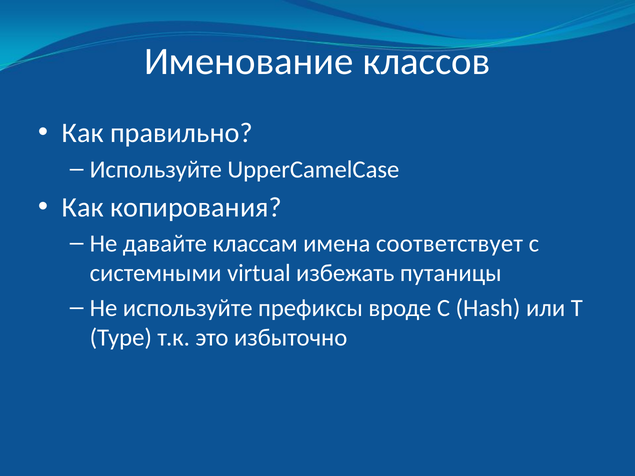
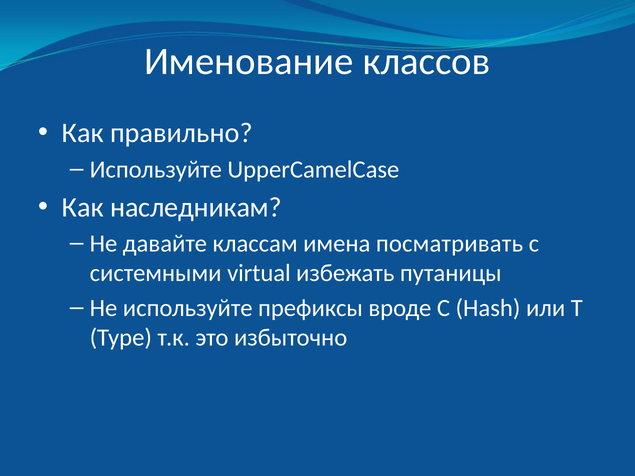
копирования: копирования -> наследникам
соответствует: соответствует -> посматривать
